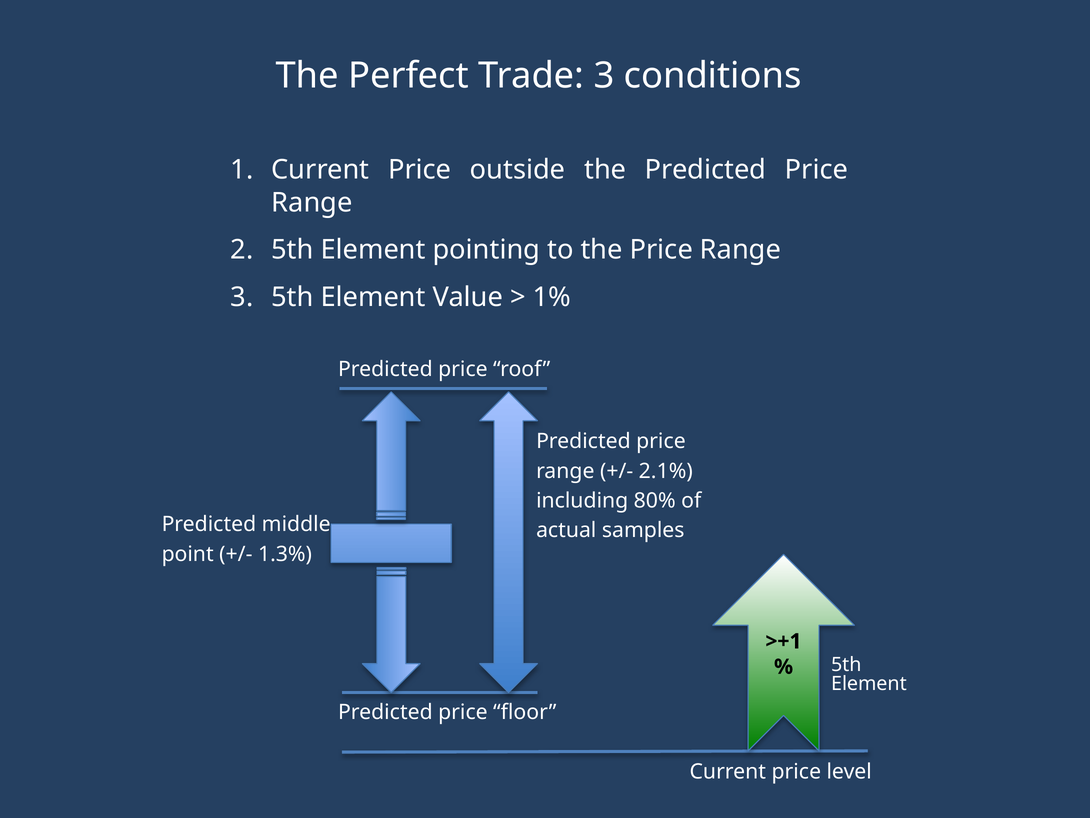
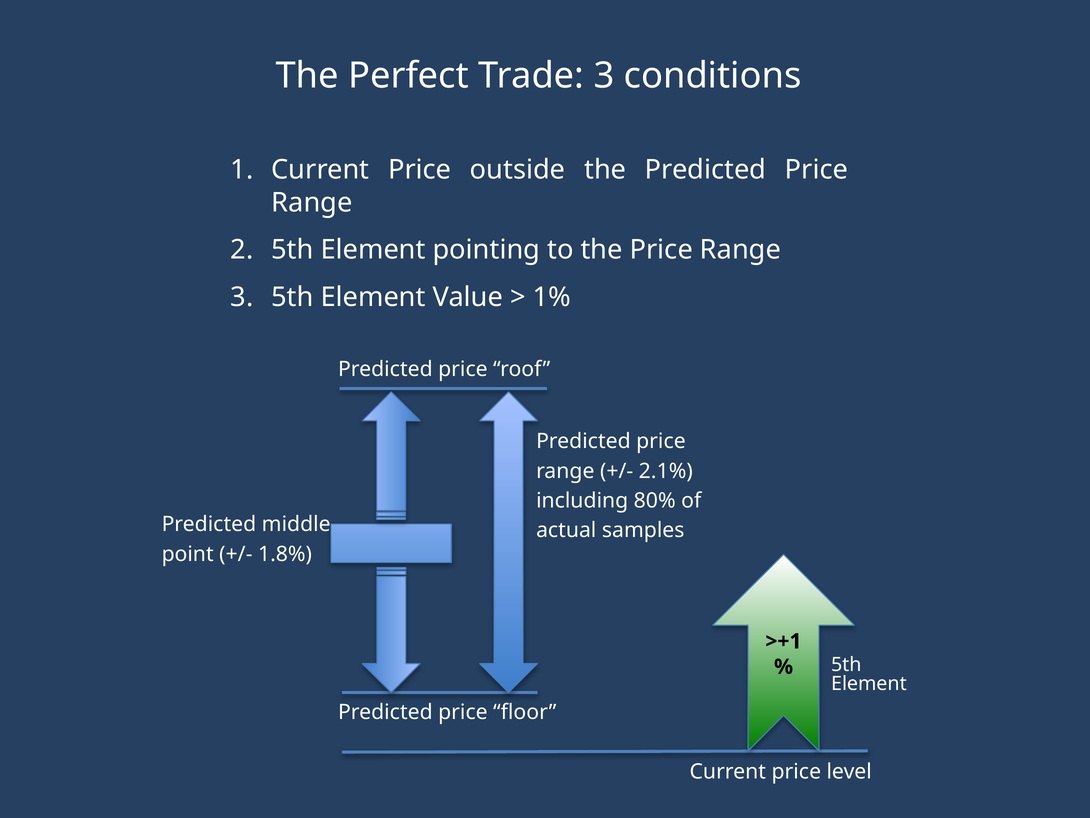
1.3%: 1.3% -> 1.8%
